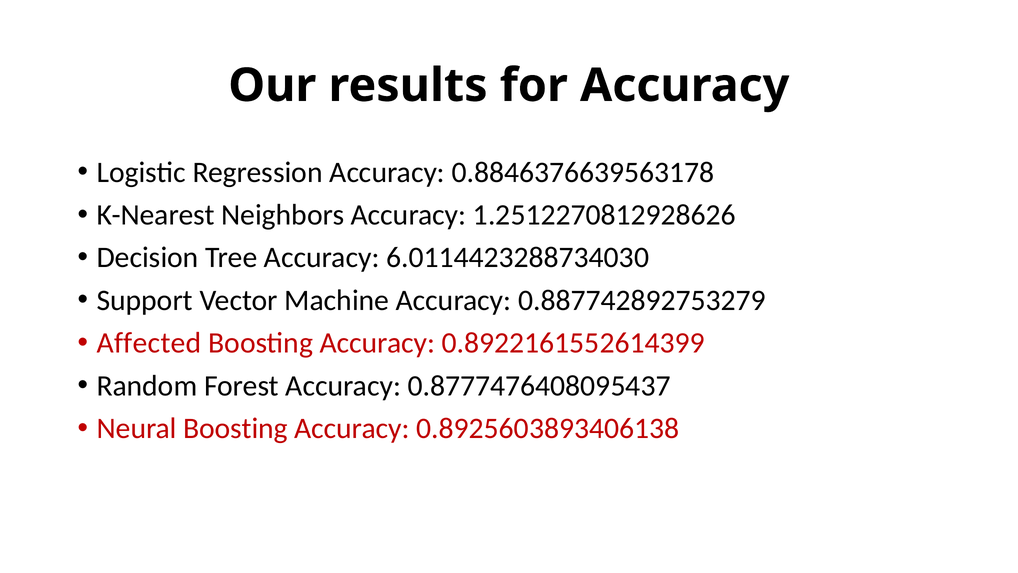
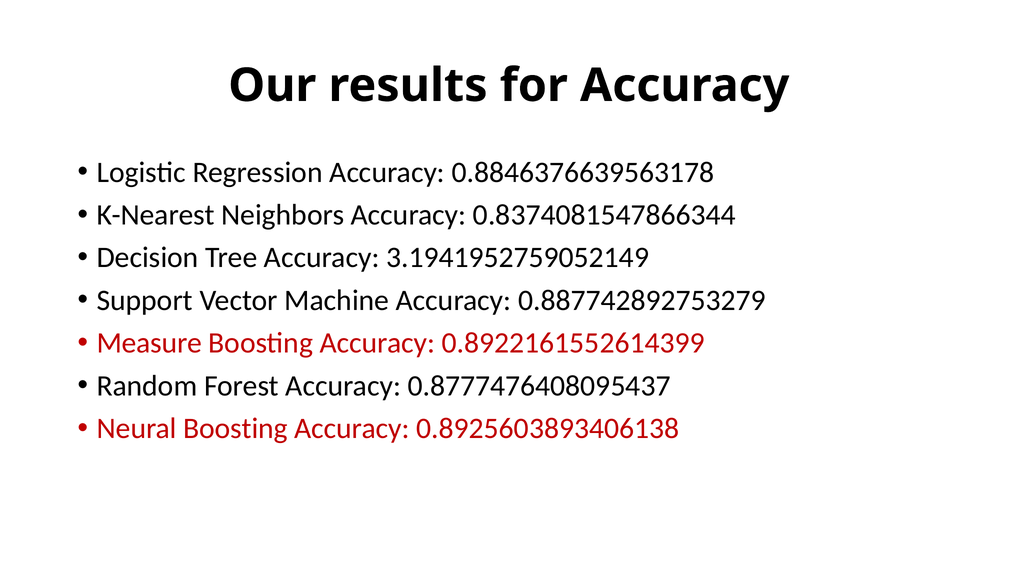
1.2512270812928626: 1.2512270812928626 -> 0.8374081547866344
6.0114423288734030: 6.0114423288734030 -> 3.1941952759052149
Affected: Affected -> Measure
